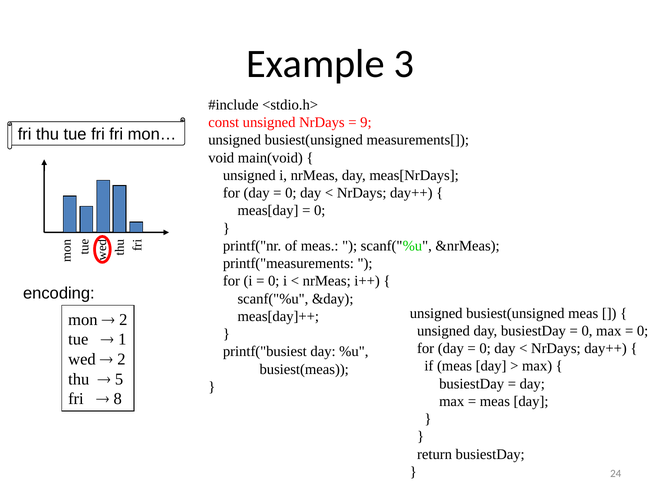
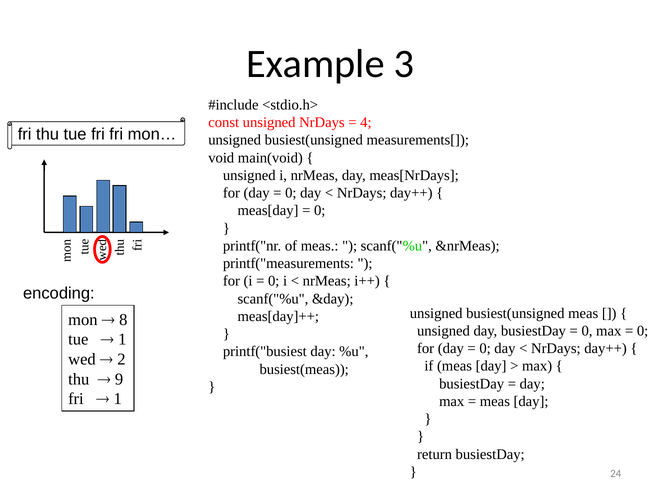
9: 9 -> 4
2 at (123, 319): 2 -> 8
5: 5 -> 9
8 at (118, 399): 8 -> 1
